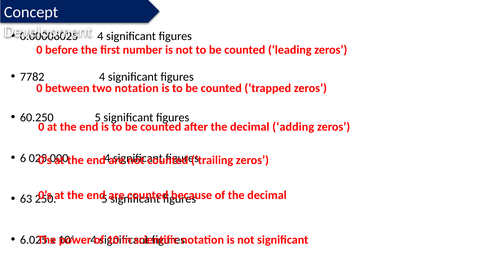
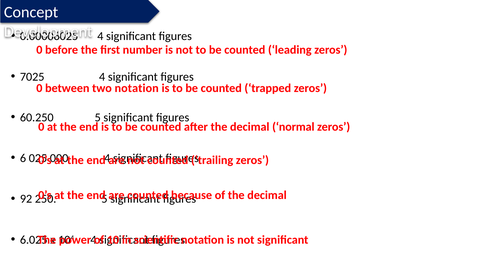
7782: 7782 -> 7025
adding: adding -> normal
63: 63 -> 92
